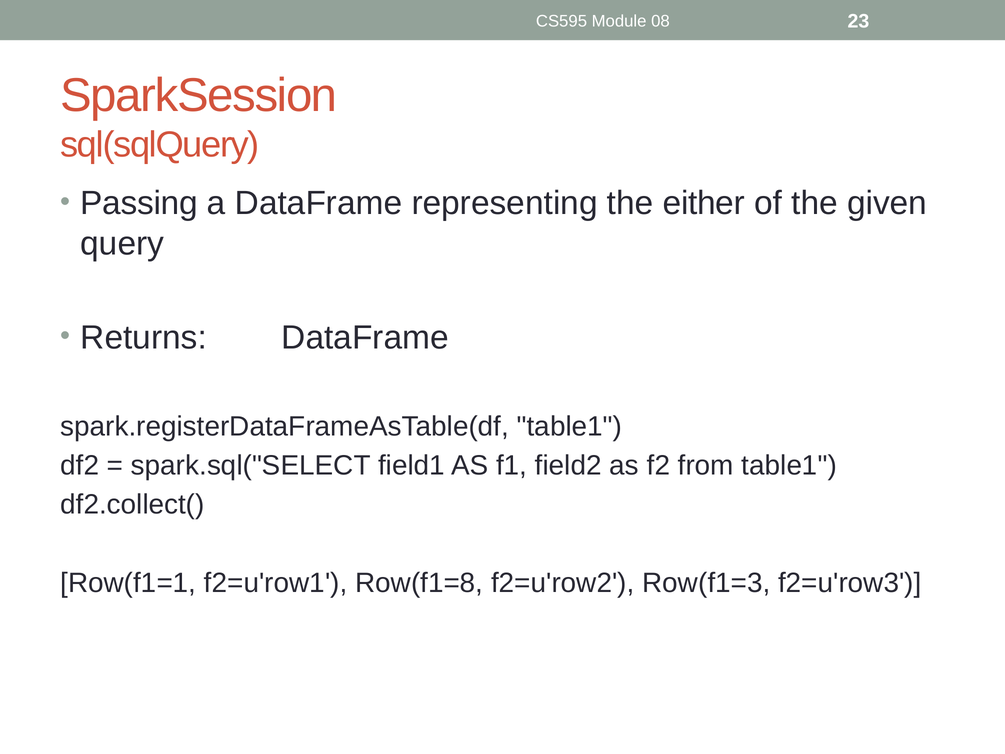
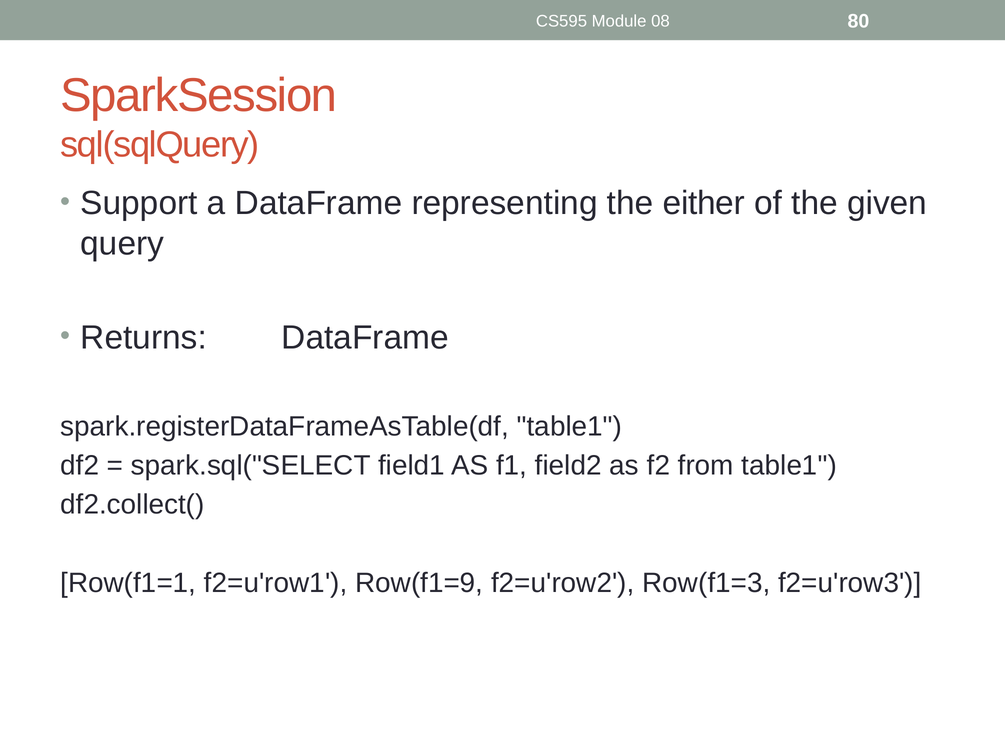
23: 23 -> 80
Passing: Passing -> Support
Row(f1=8: Row(f1=8 -> Row(f1=9
